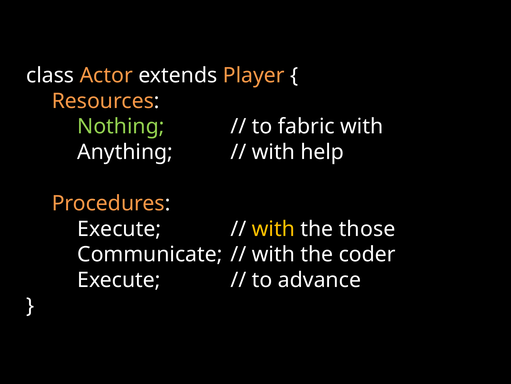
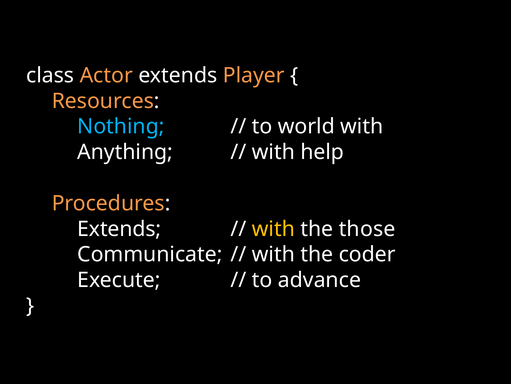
Nothing colour: light green -> light blue
fabric: fabric -> world
Execute at (119, 229): Execute -> Extends
